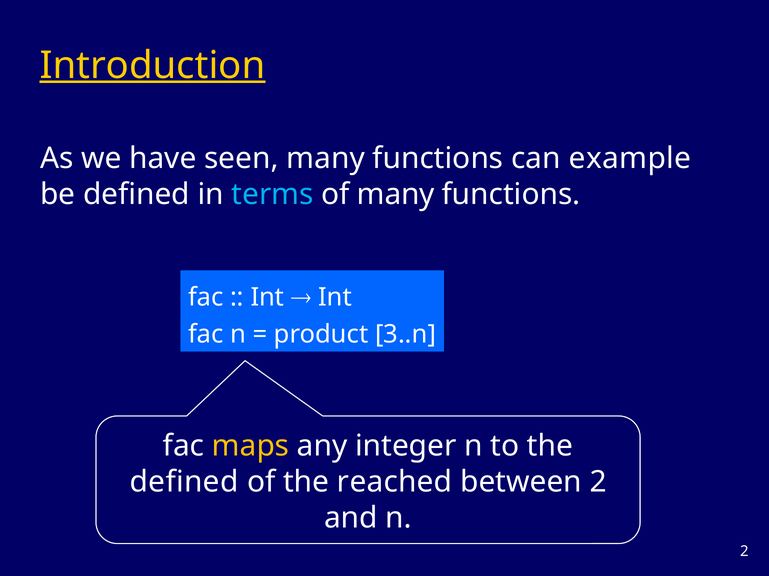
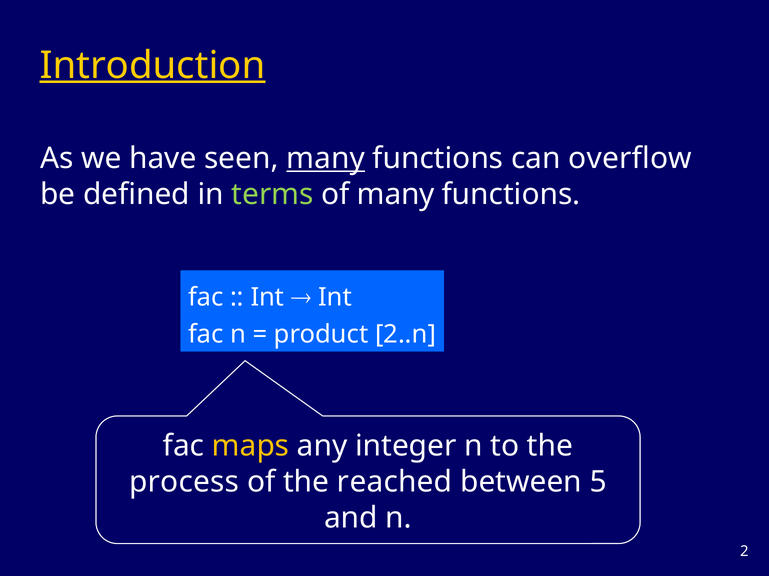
many at (326, 159) underline: none -> present
example: example -> overflow
terms colour: light blue -> light green
3..n: 3..n -> 2..n
defined at (184, 482): defined -> process
between 2: 2 -> 5
